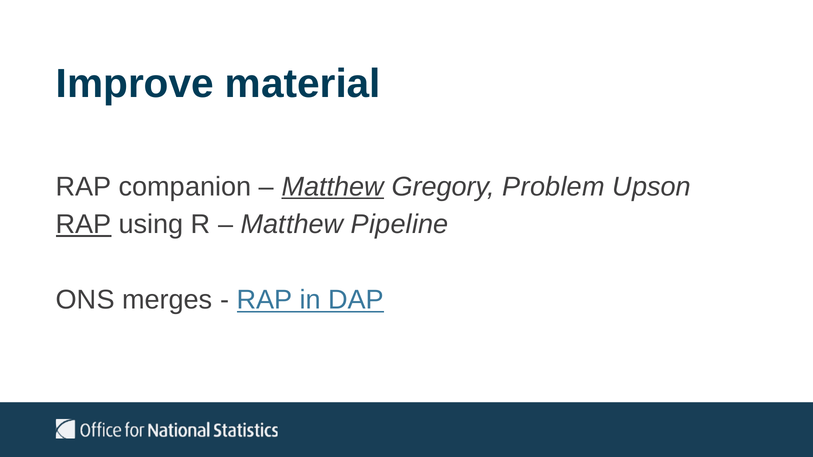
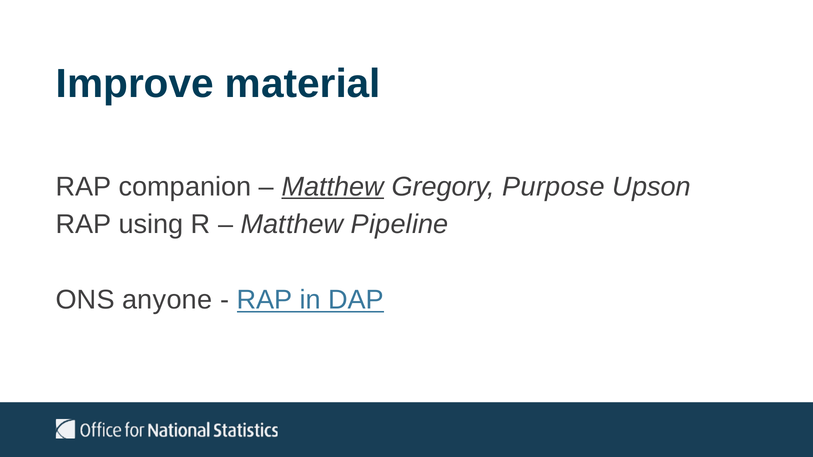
Problem: Problem -> Purpose
RAP at (84, 225) underline: present -> none
merges: merges -> anyone
